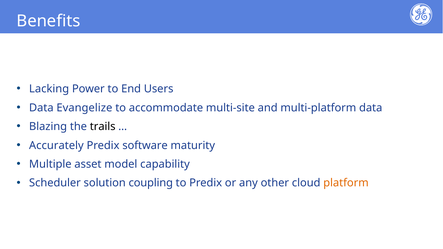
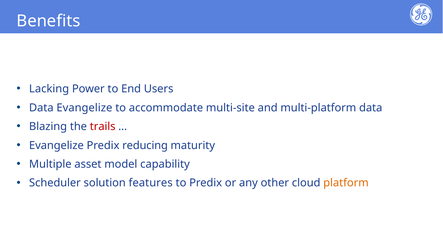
trails colour: black -> red
Accurately at (56, 145): Accurately -> Evangelize
software: software -> reducing
coupling: coupling -> features
